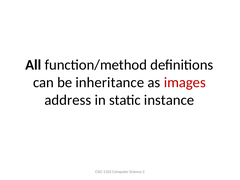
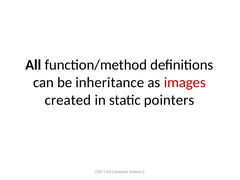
address: address -> created
instance: instance -> pointers
